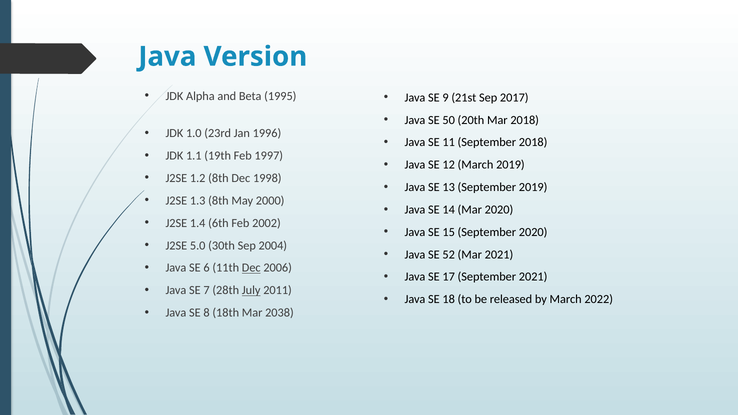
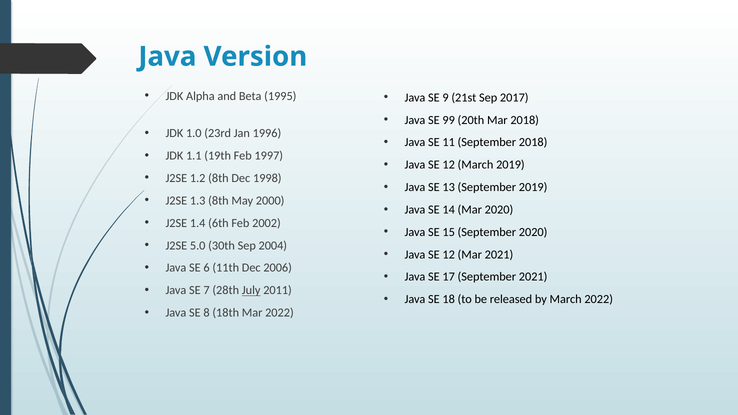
50: 50 -> 99
52 at (449, 255): 52 -> 12
Dec at (251, 268) underline: present -> none
Mar 2038: 2038 -> 2022
